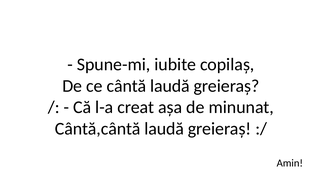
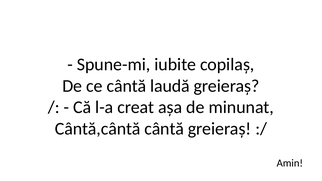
Cântă,cântă laudă: laudă -> cântă
